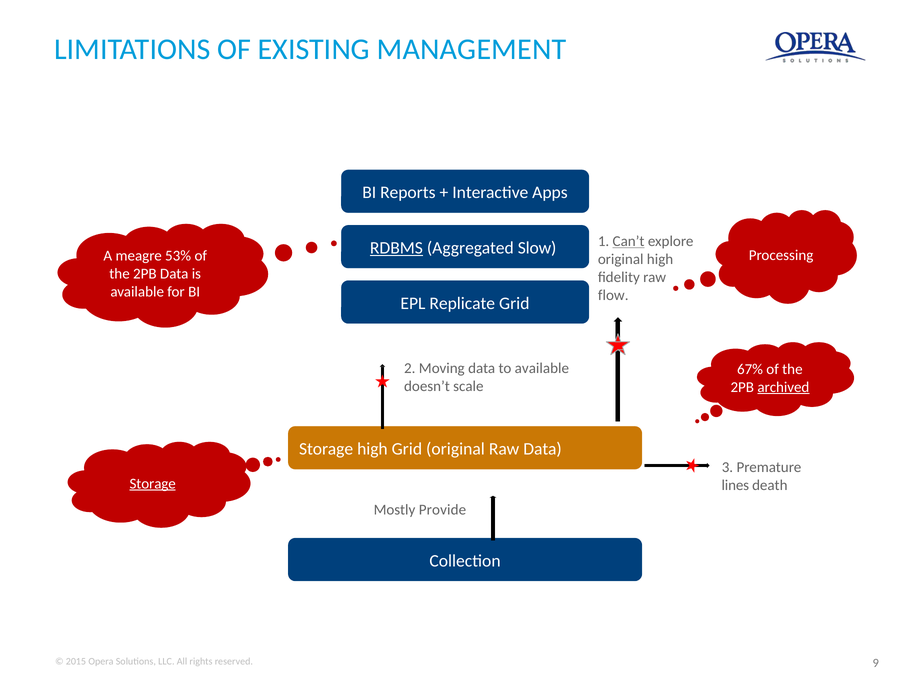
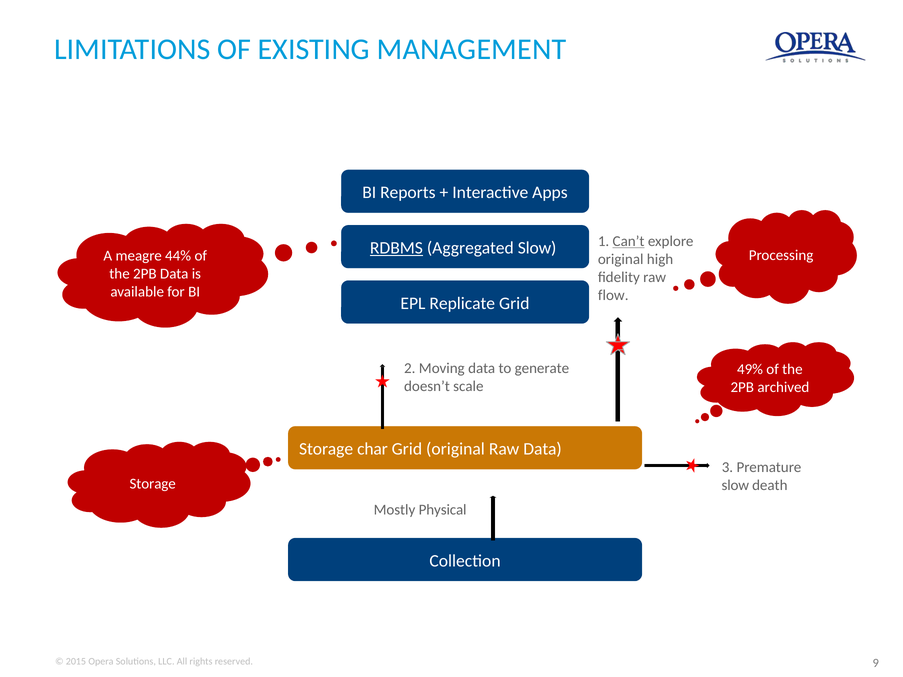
53%: 53% -> 44%
to available: available -> generate
67%: 67% -> 49%
archived underline: present -> none
Storage high: high -> char
Storage at (153, 484) underline: present -> none
lines at (735, 486): lines -> slow
Provide: Provide -> Physical
